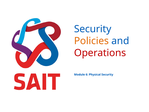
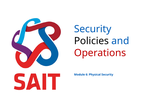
Policies colour: orange -> black
